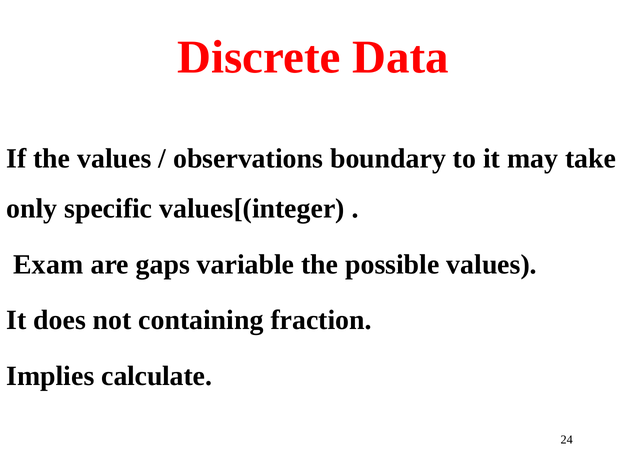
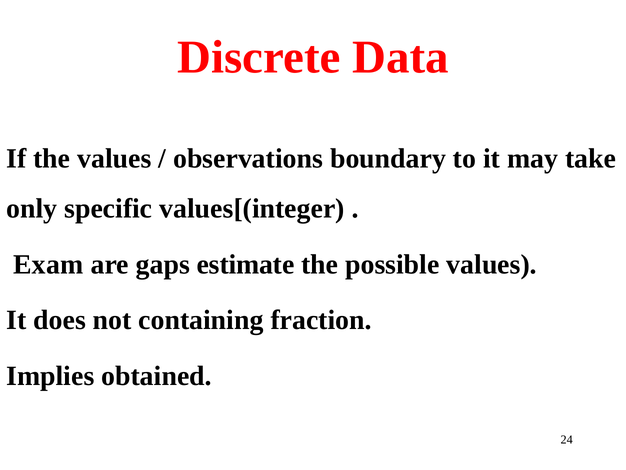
variable: variable -> estimate
calculate: calculate -> obtained
